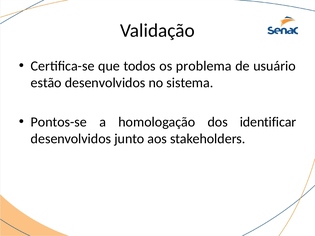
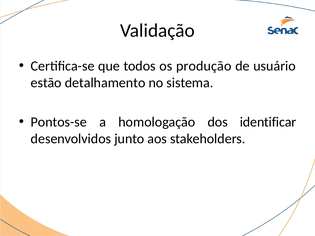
problema: problema -> produção
estão desenvolvidos: desenvolvidos -> detalhamento
